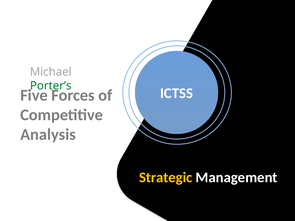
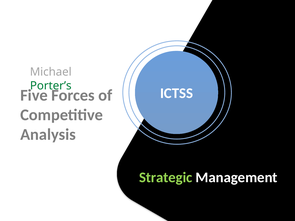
Strategic colour: yellow -> light green
